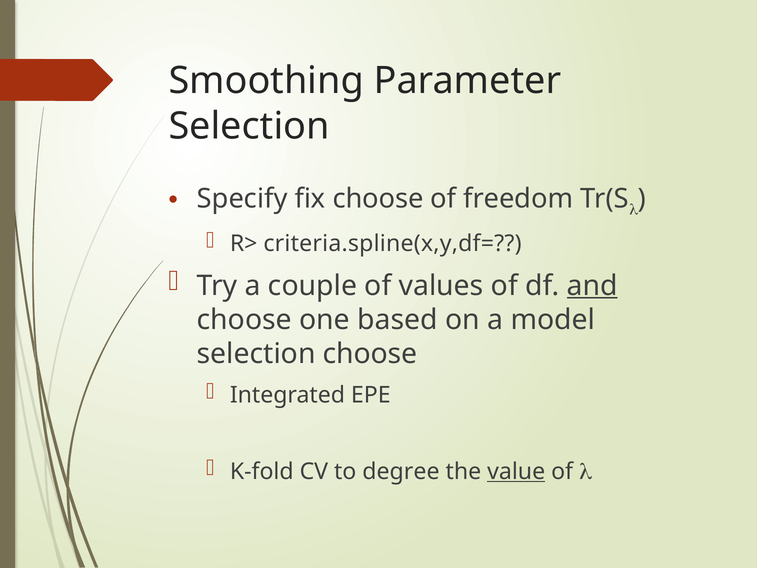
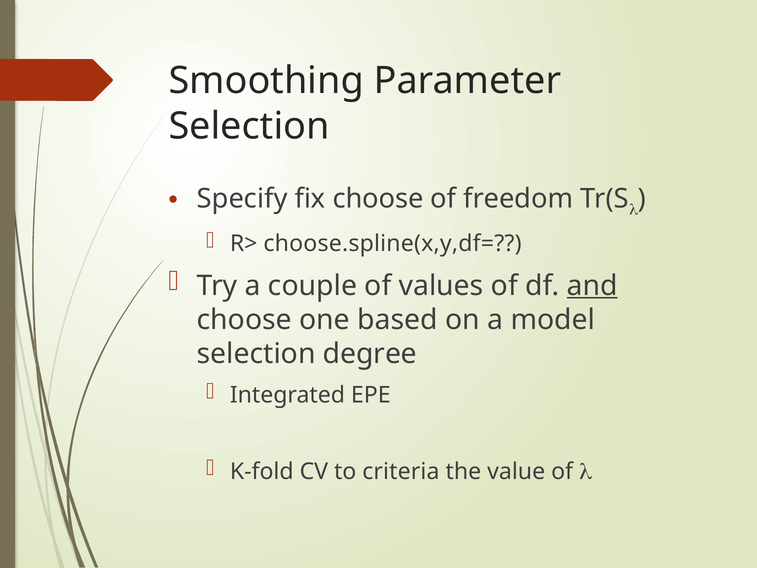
criteria.spline(x,y,df=: criteria.spline(x,y,df= -> choose.spline(x,y,df=
selection choose: choose -> degree
degree: degree -> criteria
value underline: present -> none
